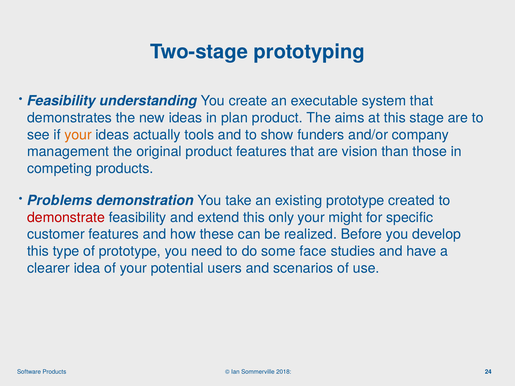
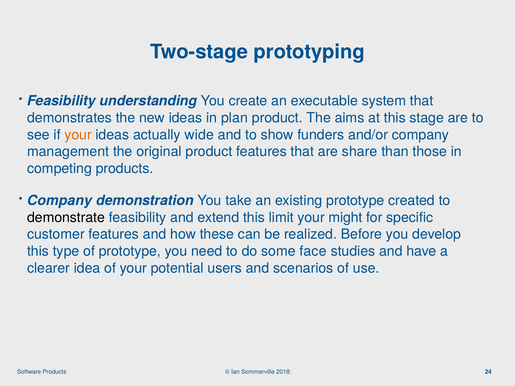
tools: tools -> wide
vision: vision -> share
Problems at (60, 201): Problems -> Company
demonstrate colour: red -> black
only: only -> limit
